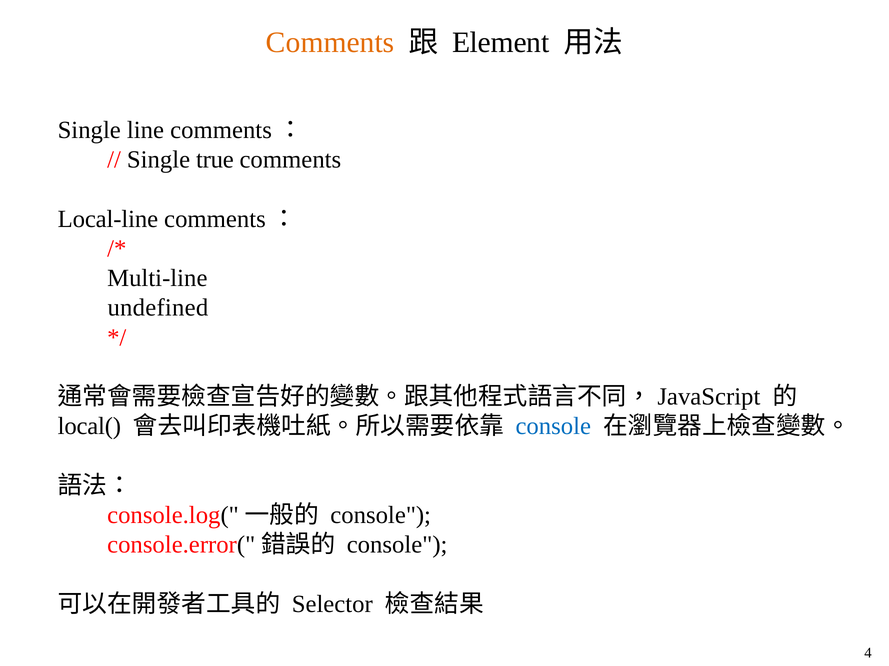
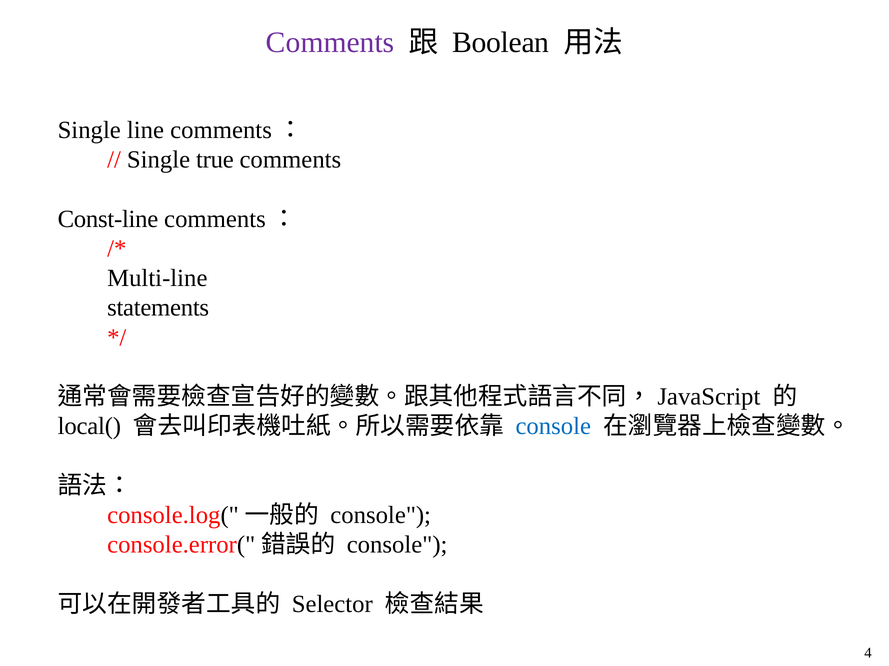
Comments at (330, 43) colour: orange -> purple
Element: Element -> Boolean
Local-line: Local-line -> Const-line
undefined: undefined -> statements
